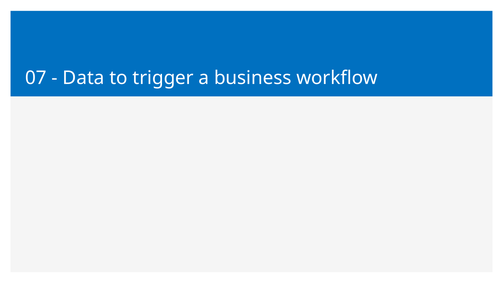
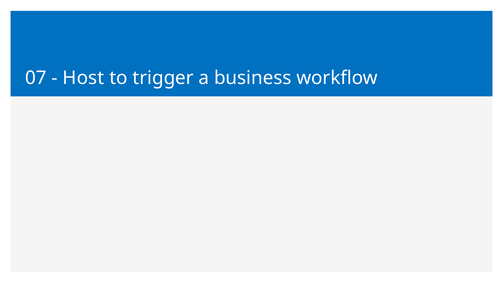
Data: Data -> Host
